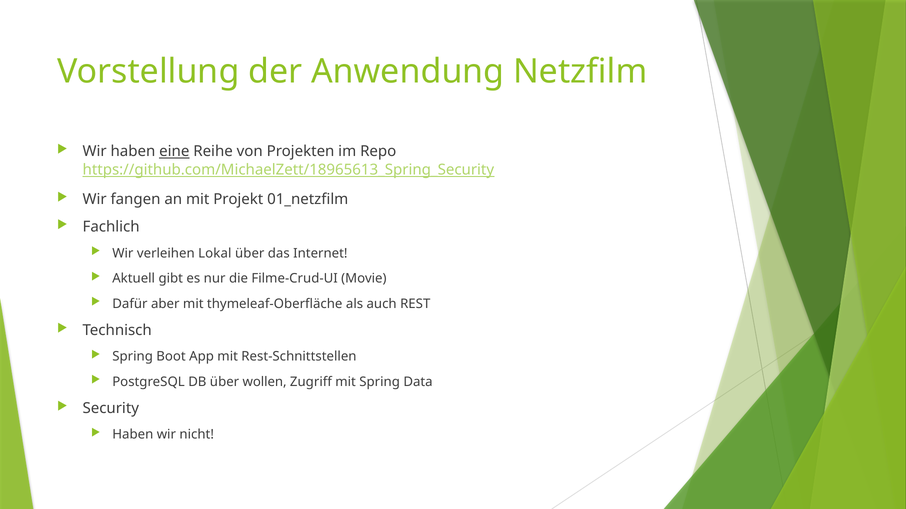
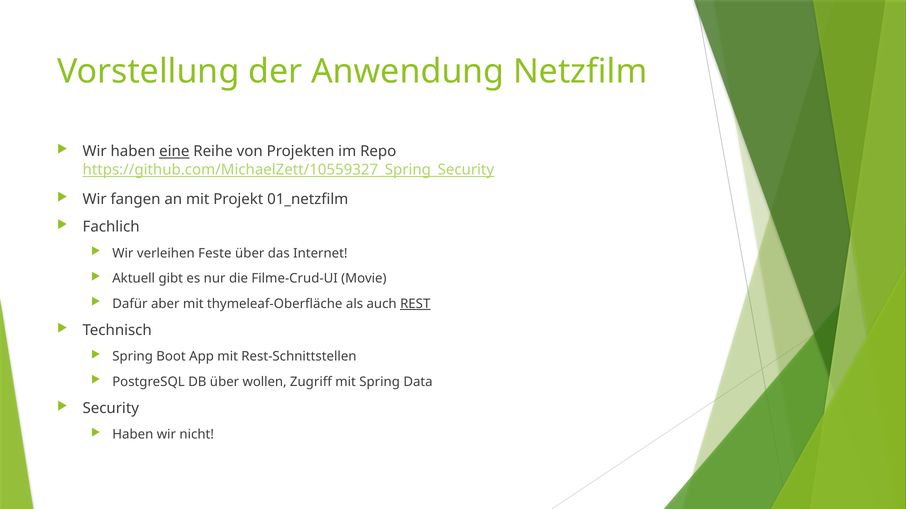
https://github.com/MichaelZett/18965613_Spring_Security: https://github.com/MichaelZett/18965613_Spring_Security -> https://github.com/MichaelZett/10559327_Spring_Security
Lokal: Lokal -> Feste
REST underline: none -> present
